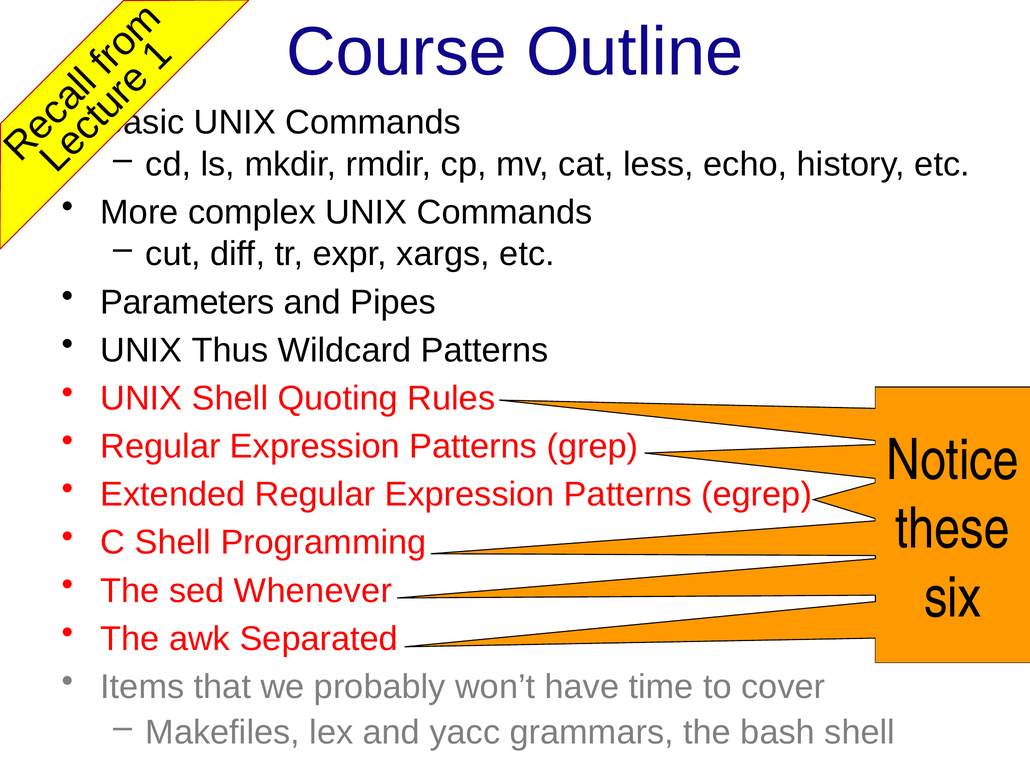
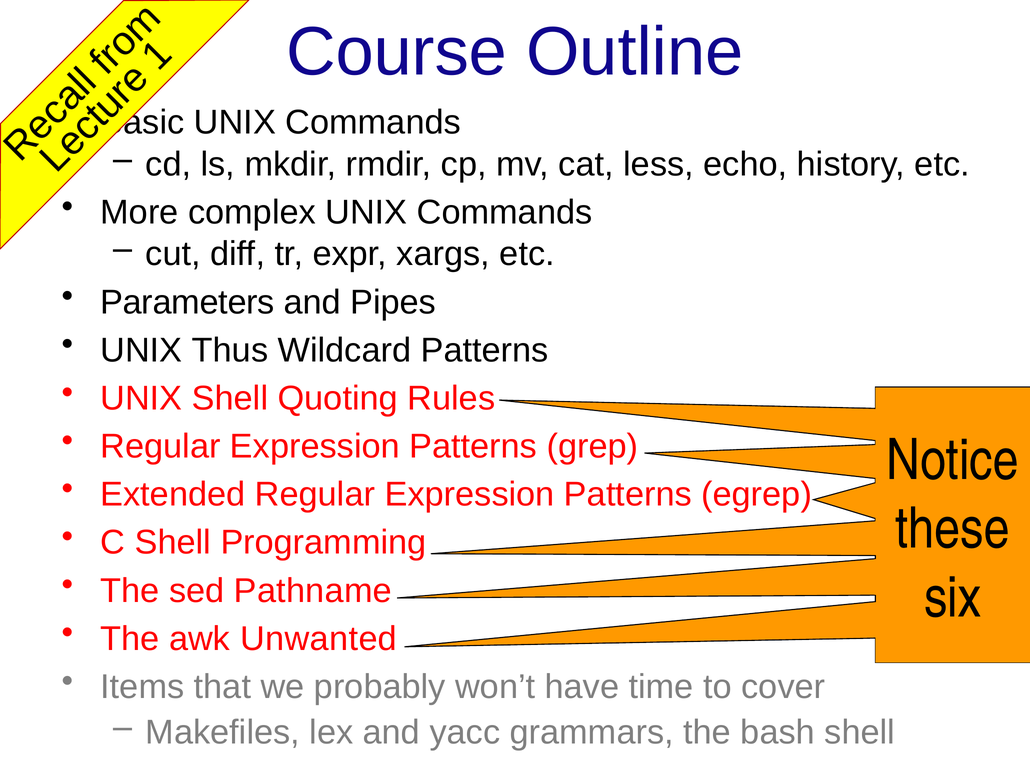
Whenever: Whenever -> Pathname
Separated: Separated -> Unwanted
